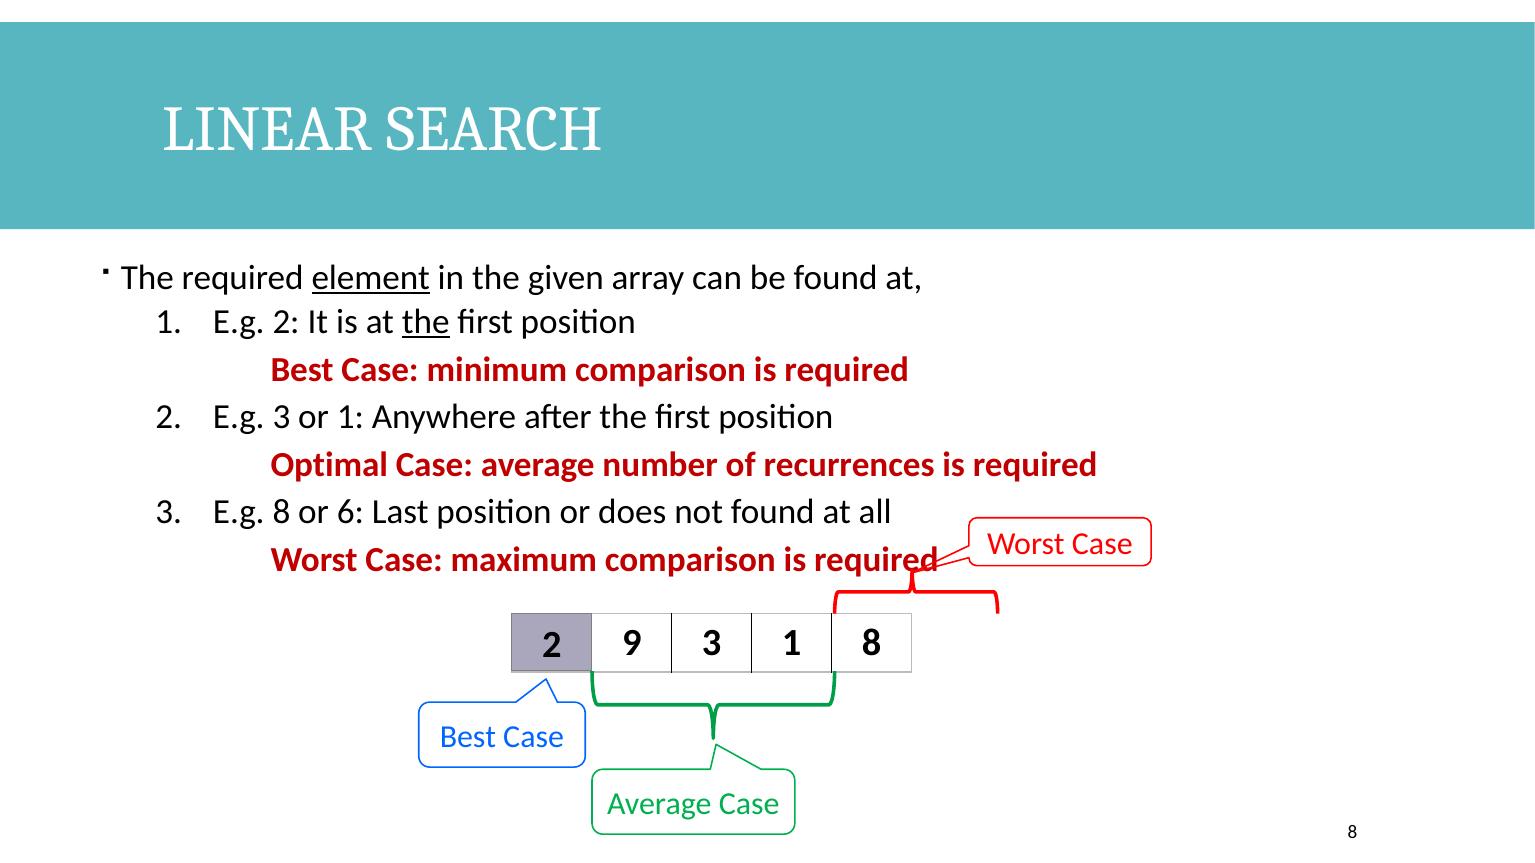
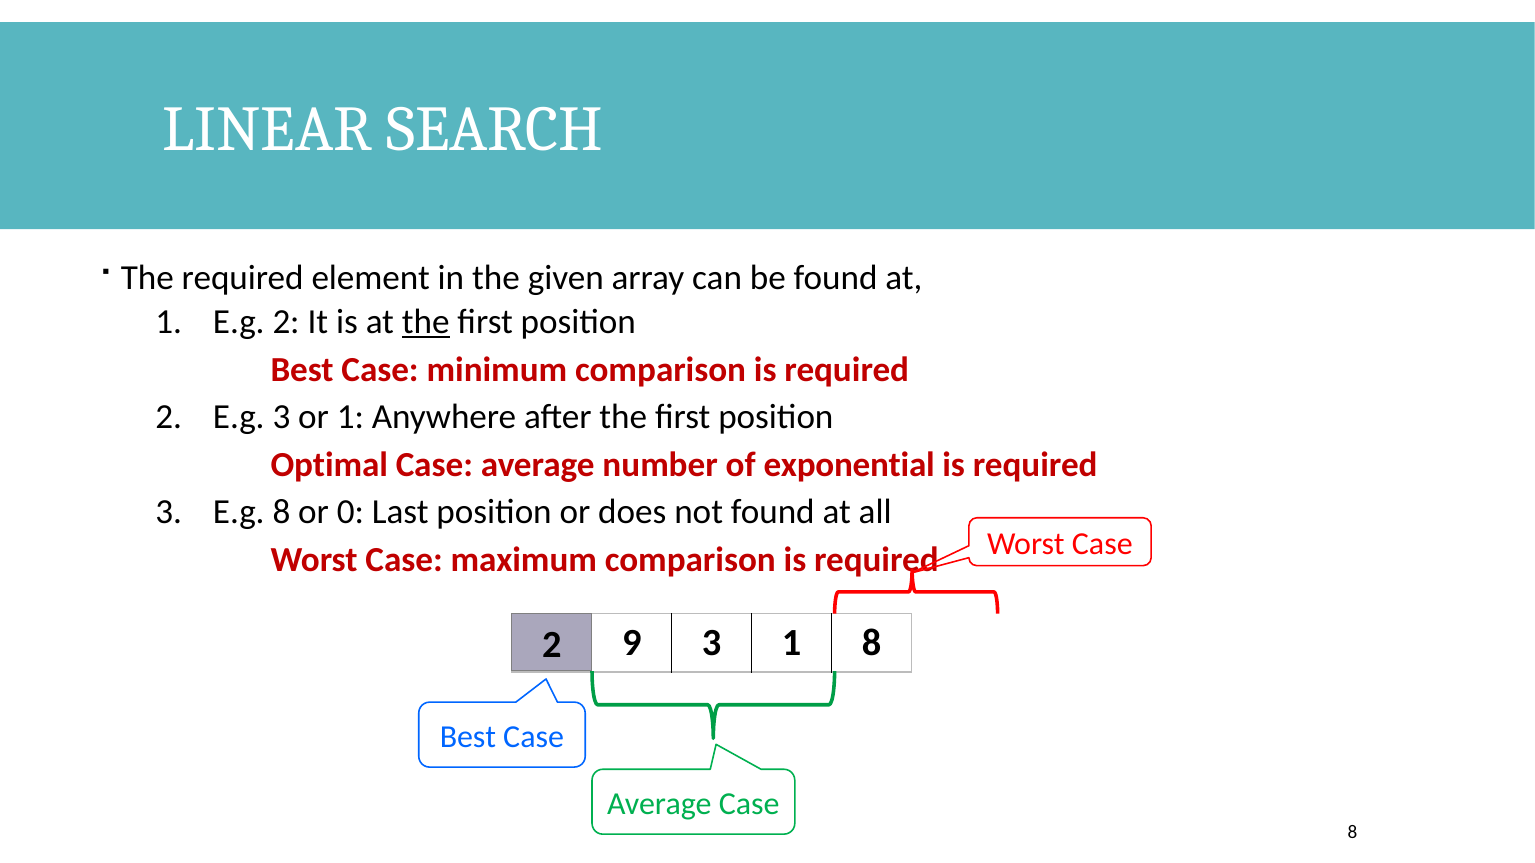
element underline: present -> none
recurrences: recurrences -> exponential
6: 6 -> 0
